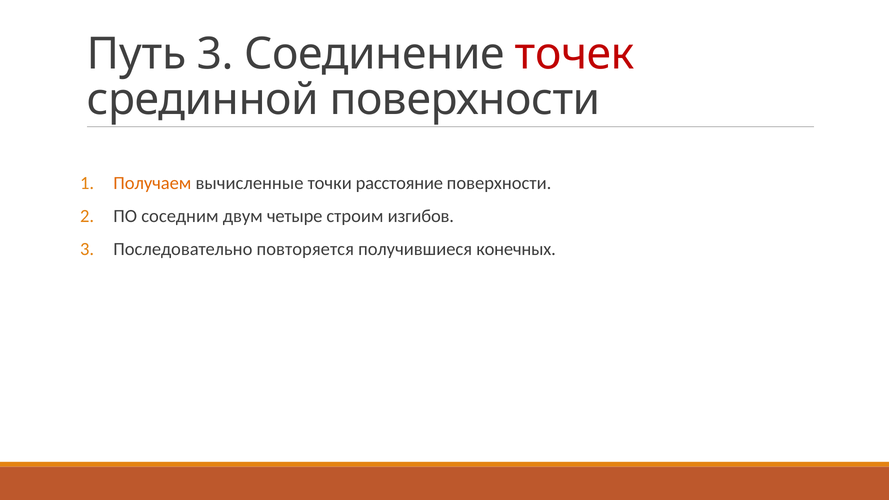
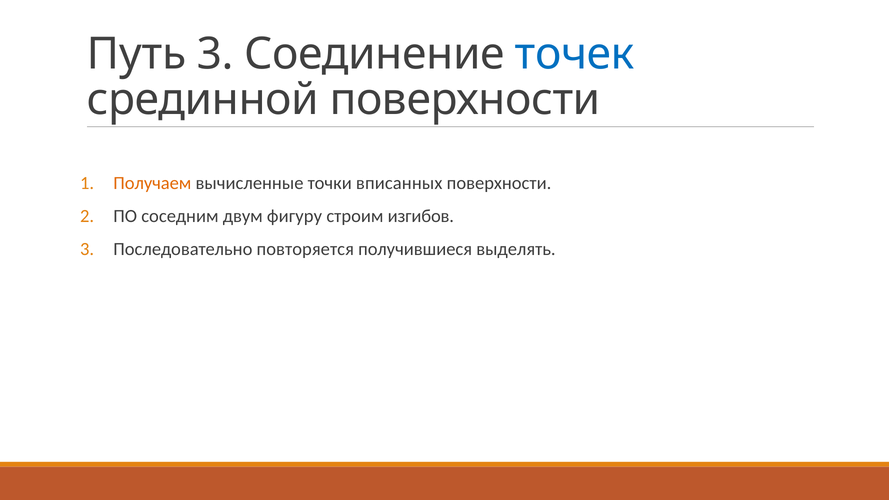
точек colour: red -> blue
расстояние: расстояние -> вписанных
четыре: четыре -> фигуру
конечных: конечных -> выделять
